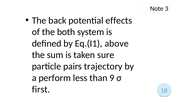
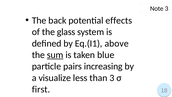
both: both -> glass
sum underline: none -> present
sure: sure -> blue
trajectory: trajectory -> increasing
perform: perform -> visualize
than 9: 9 -> 3
